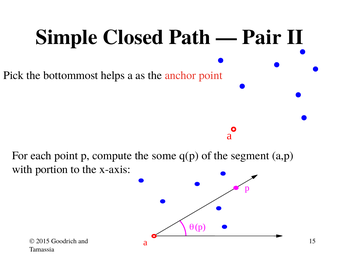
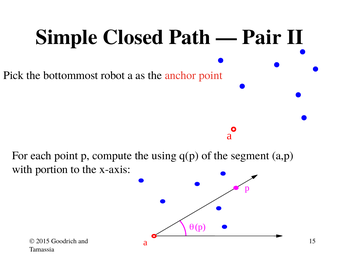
helps: helps -> robot
some: some -> using
